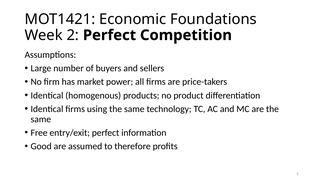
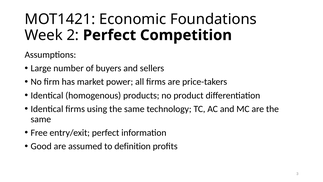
therefore: therefore -> definition
